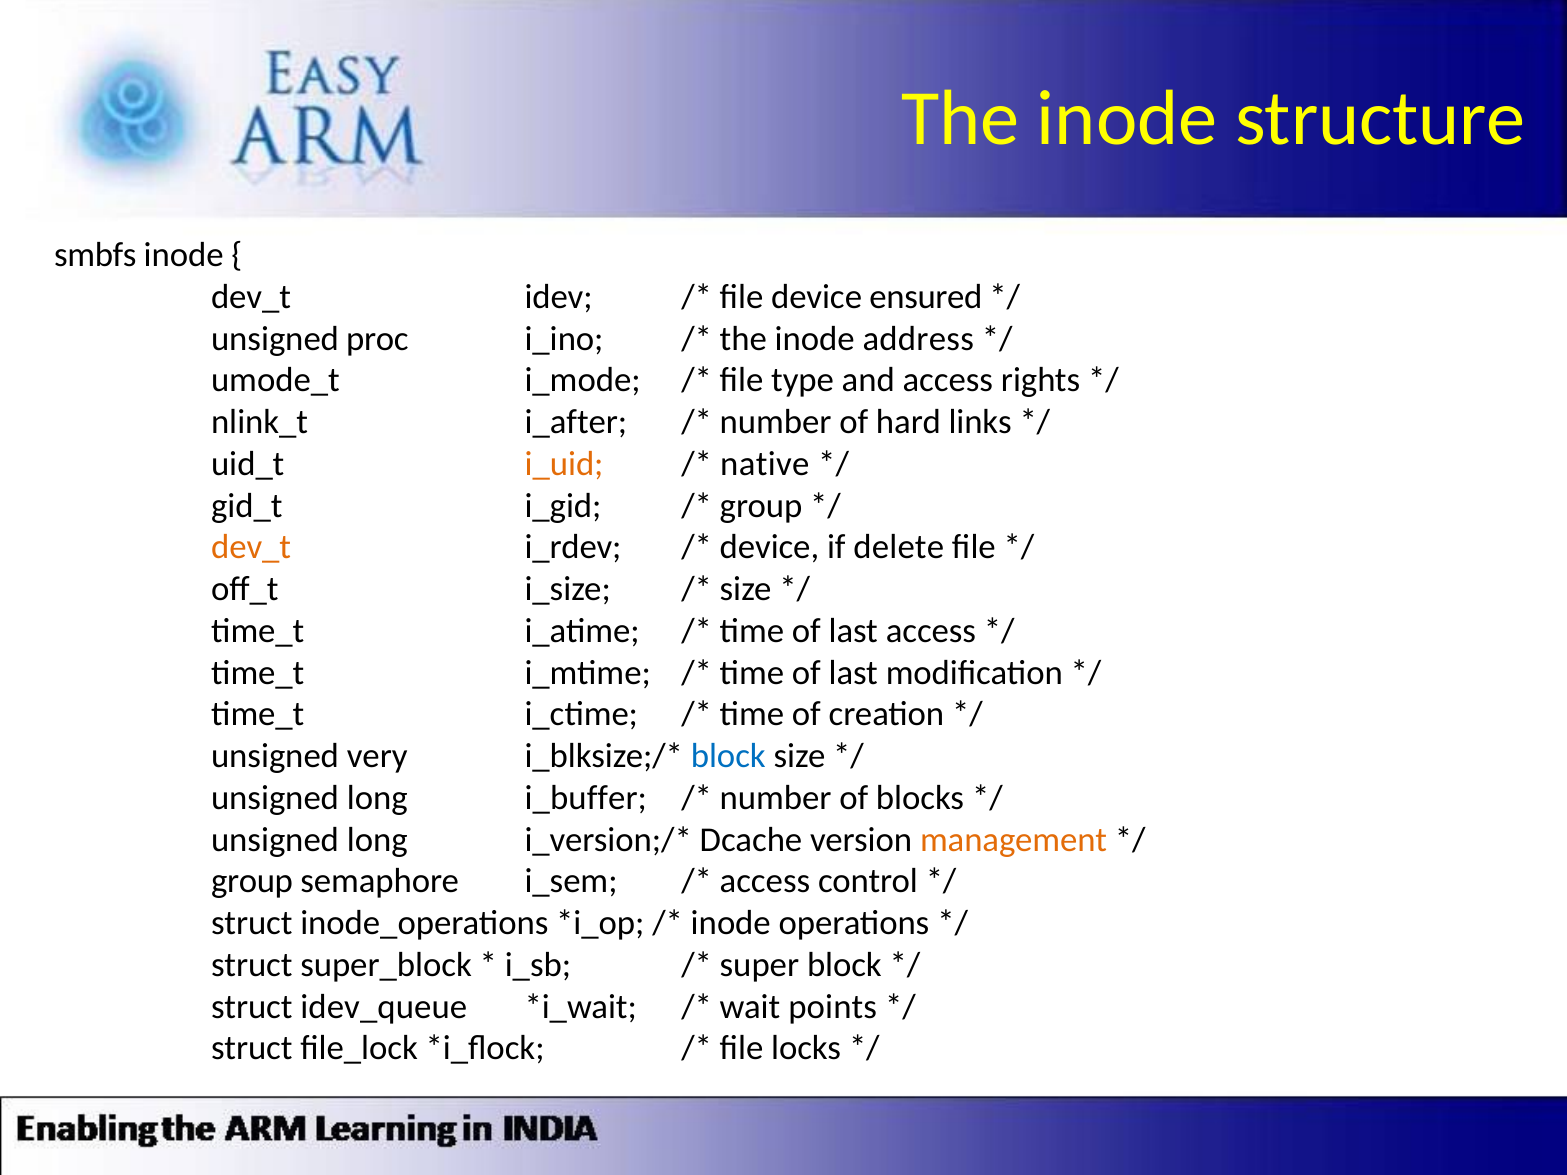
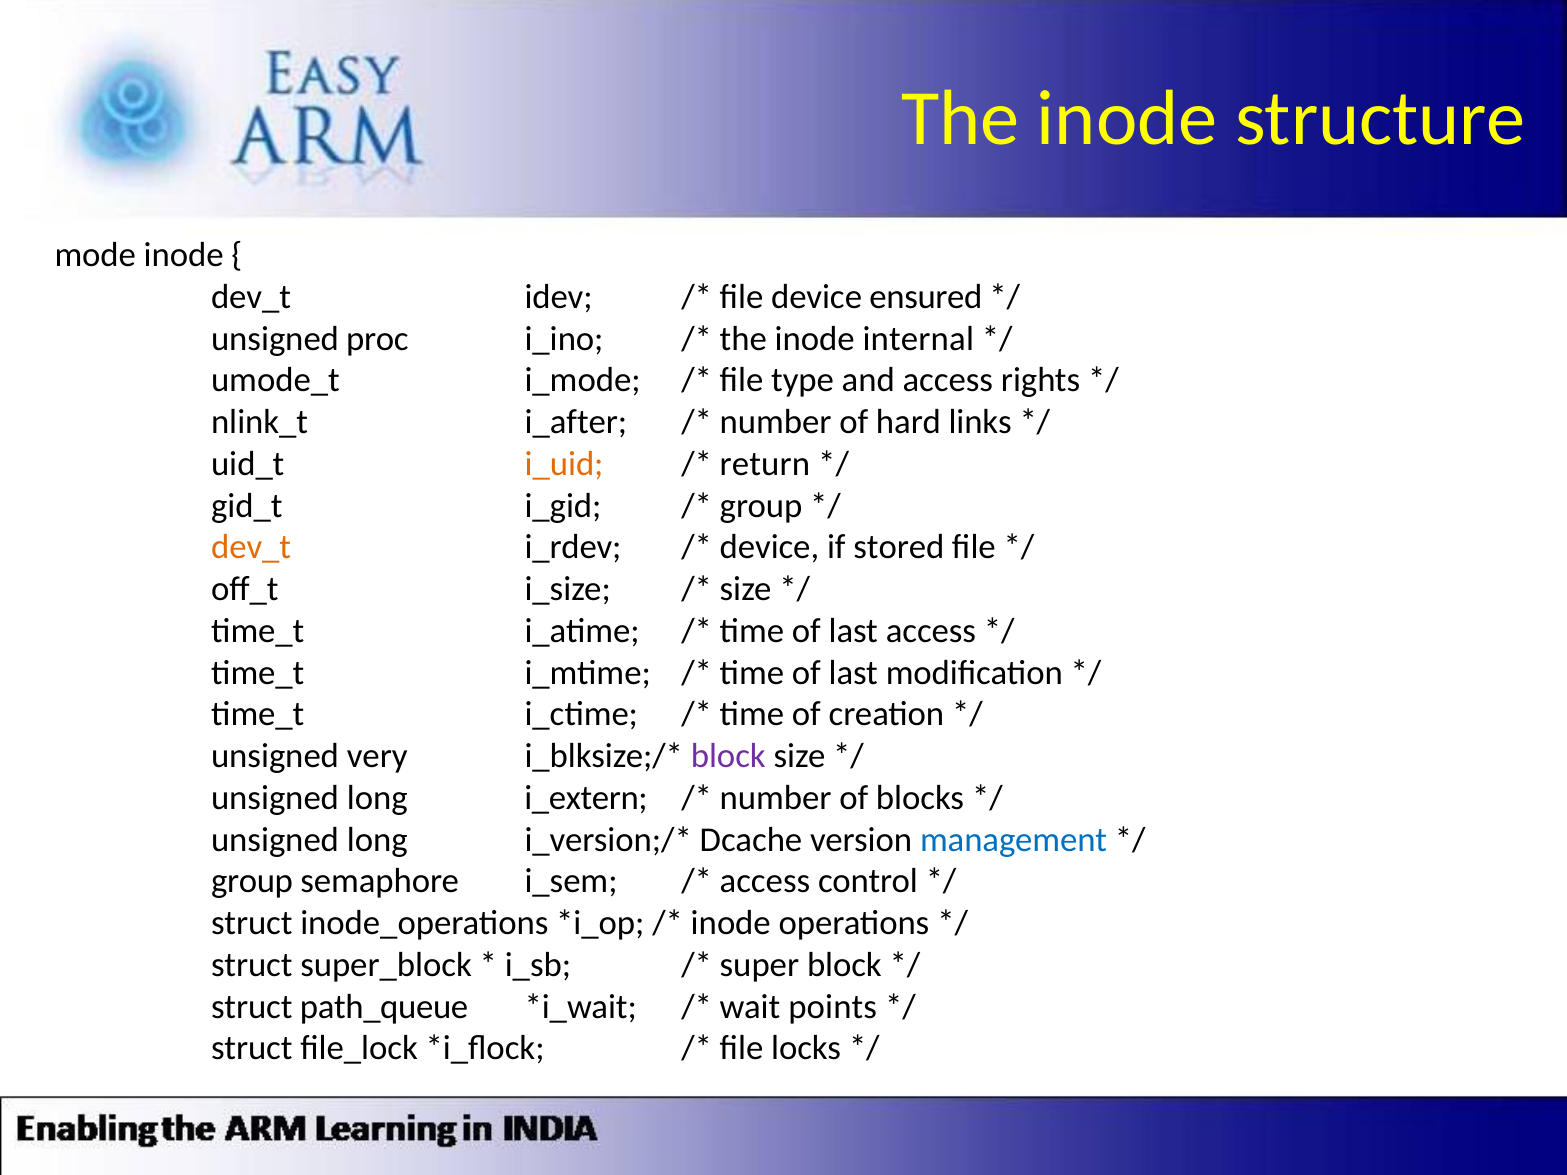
smbfs: smbfs -> mode
address: address -> internal
native: native -> return
delete: delete -> stored
block at (728, 756) colour: blue -> purple
i_buffer: i_buffer -> i_extern
management colour: orange -> blue
idev_queue: idev_queue -> path_queue
